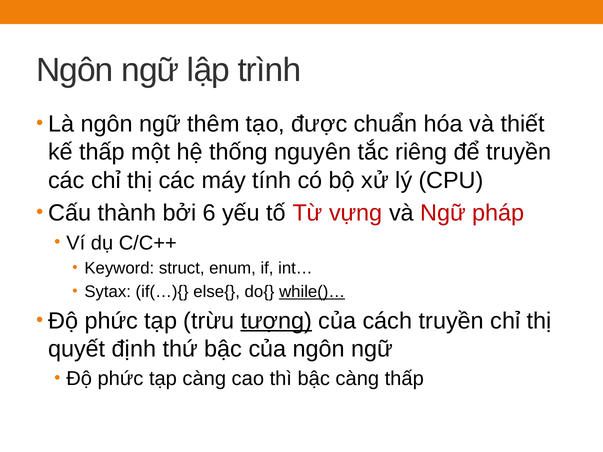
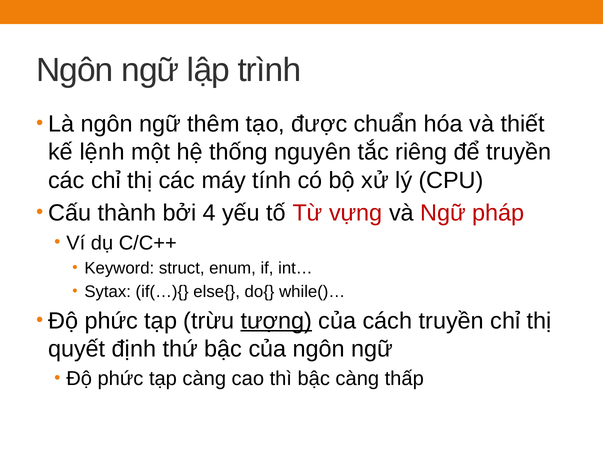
kế thấp: thấp -> lệnh
6: 6 -> 4
while()… underline: present -> none
